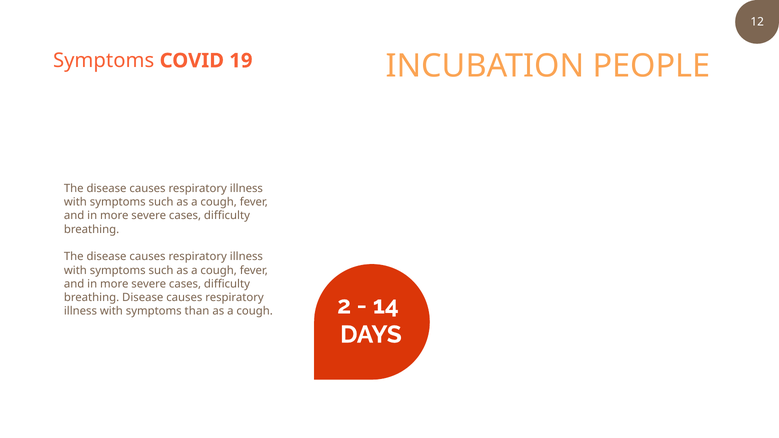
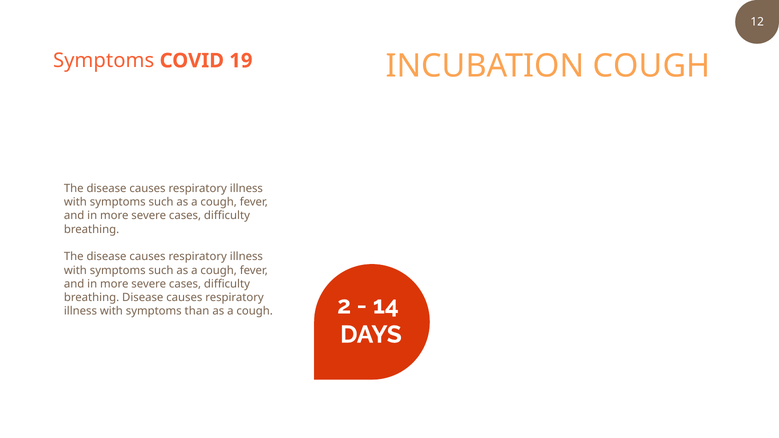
INCUBATION PEOPLE: PEOPLE -> COUGH
